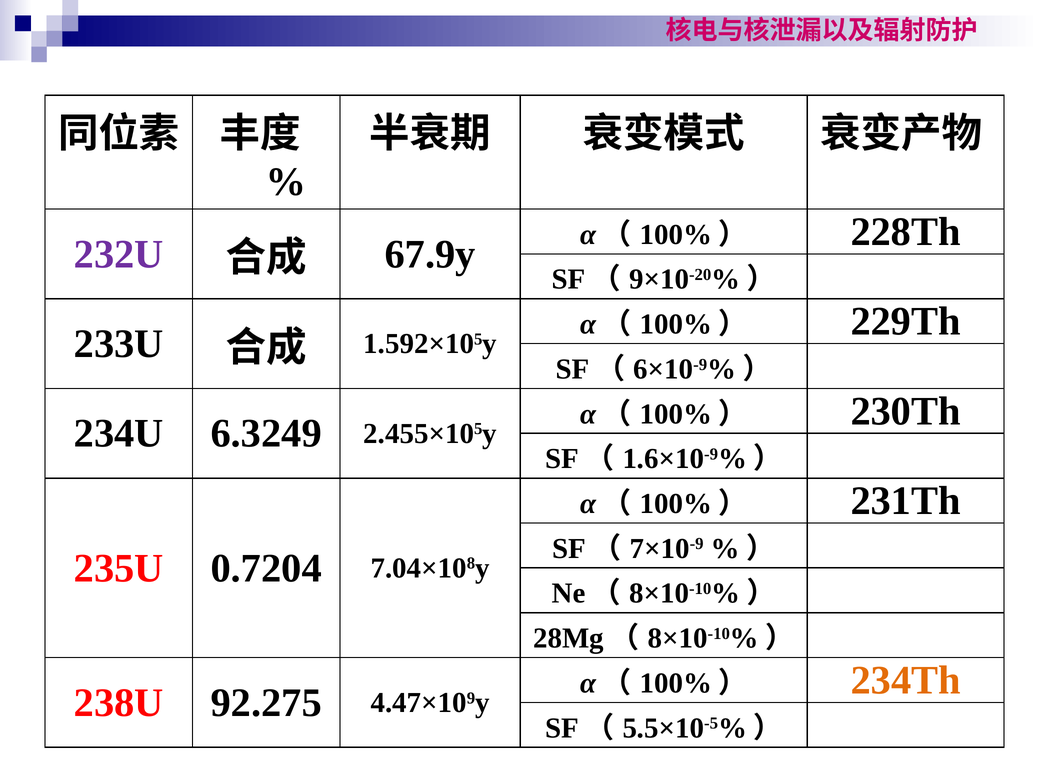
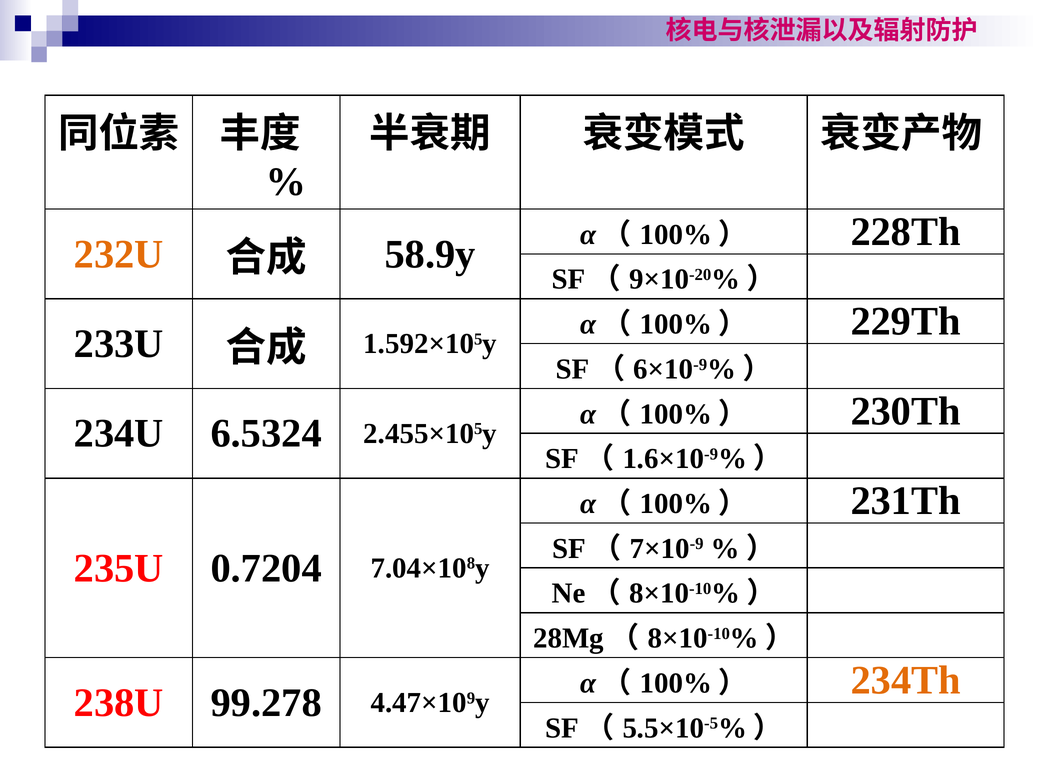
232U colour: purple -> orange
67.9y: 67.9y -> 58.9y
6.3249: 6.3249 -> 6.5324
92.275: 92.275 -> 99.278
